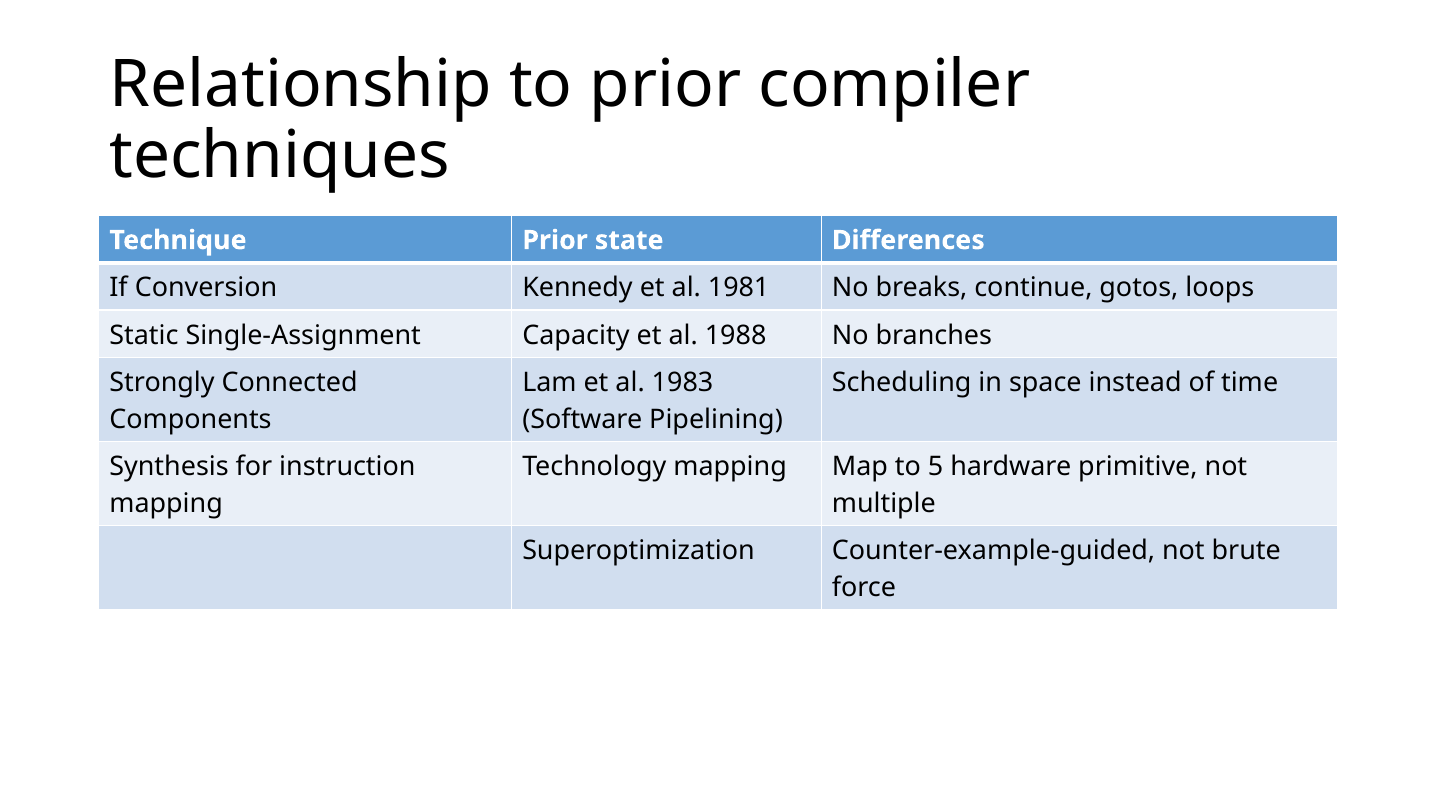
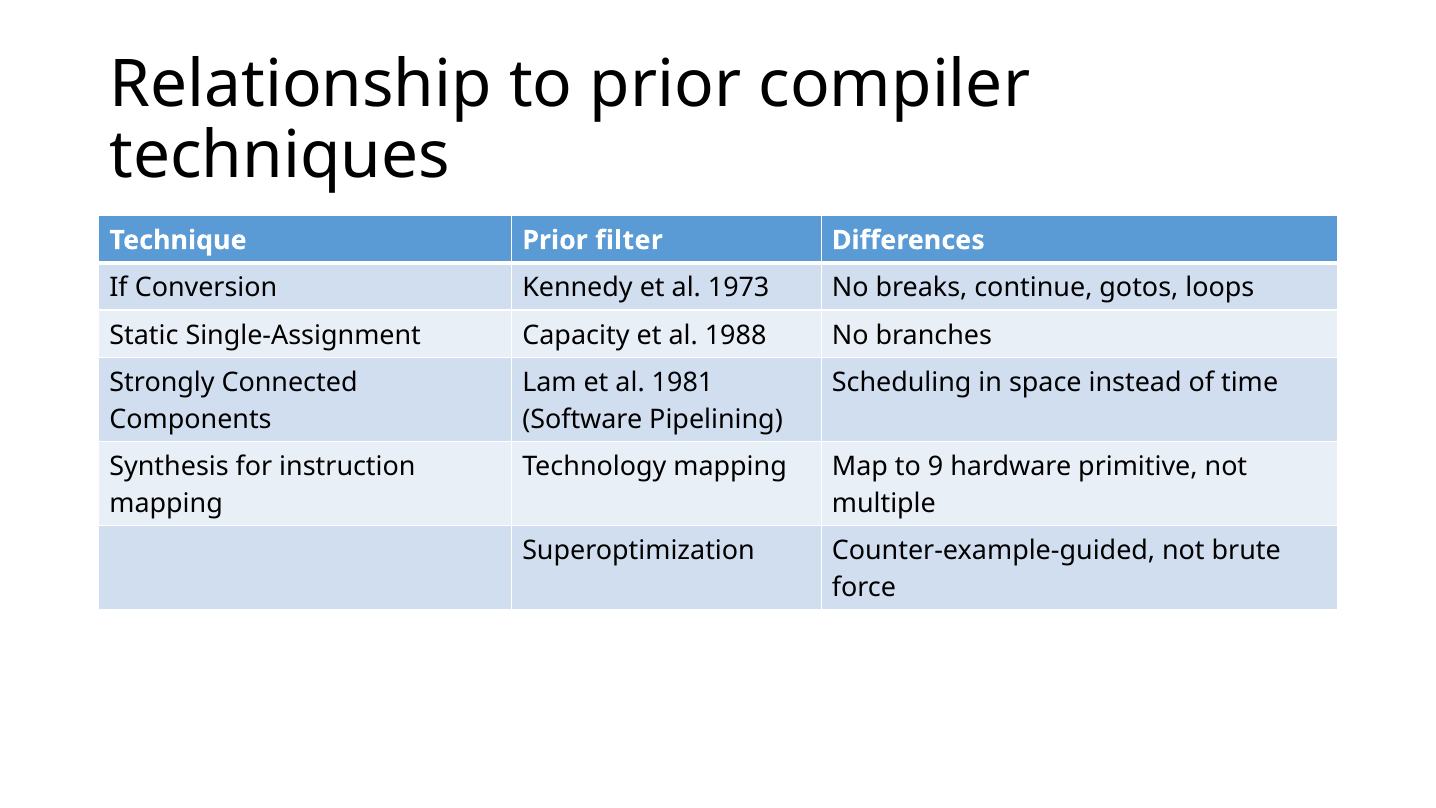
state: state -> filter
1981: 1981 -> 1973
1983: 1983 -> 1981
5: 5 -> 9
